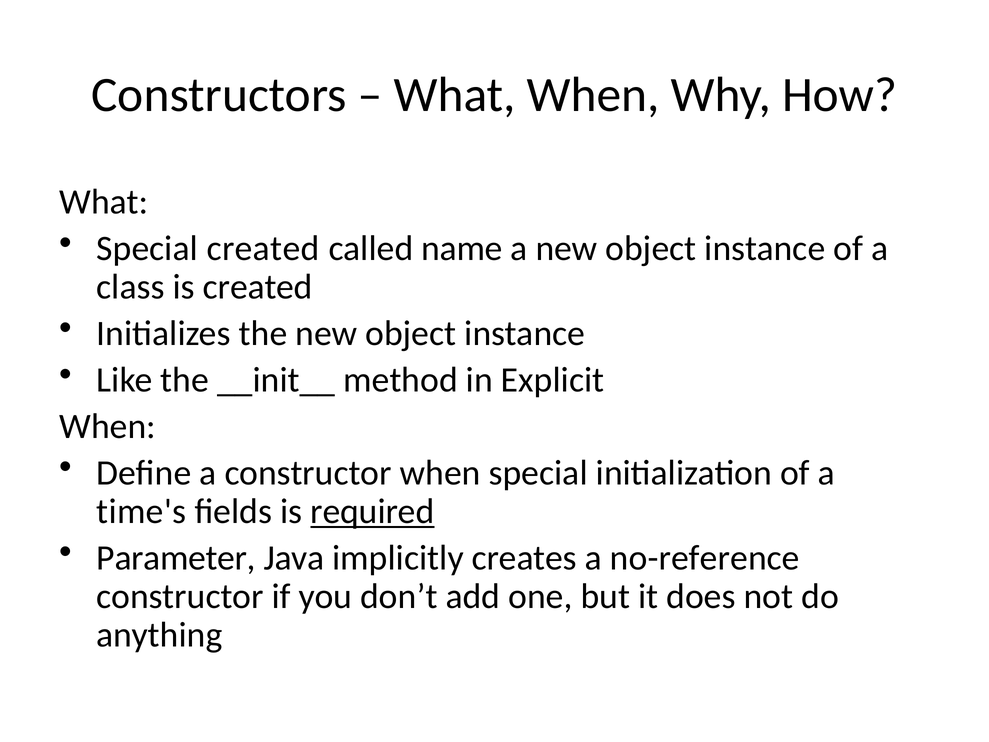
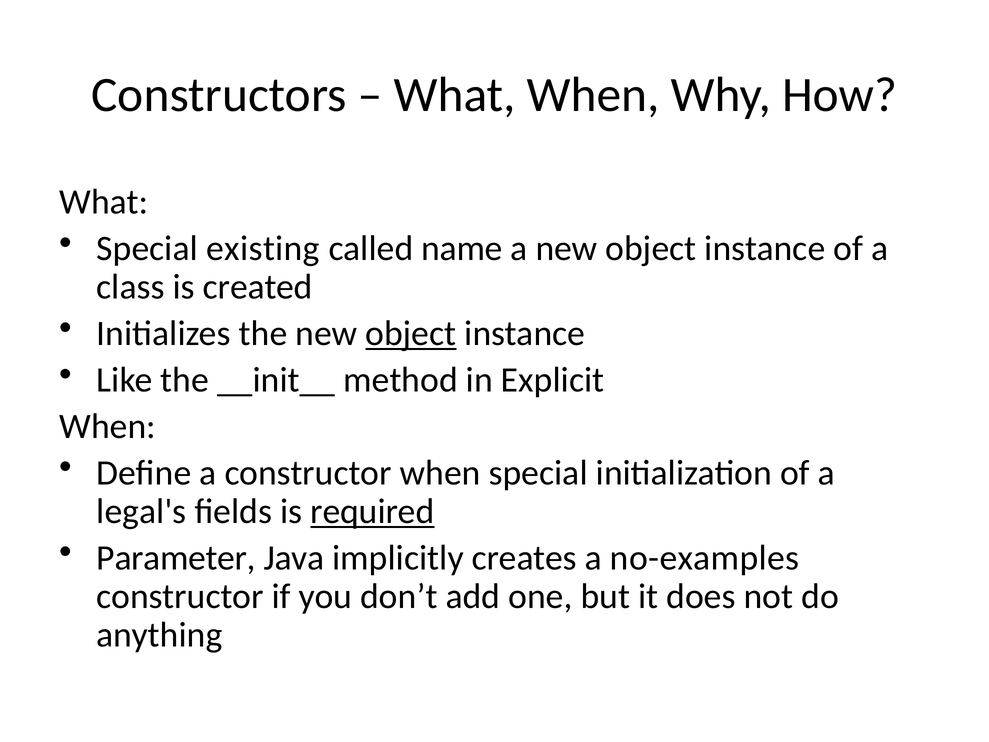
Special created: created -> existing
object at (411, 333) underline: none -> present
time's: time's -> legal's
no-reference: no-reference -> no-examples
